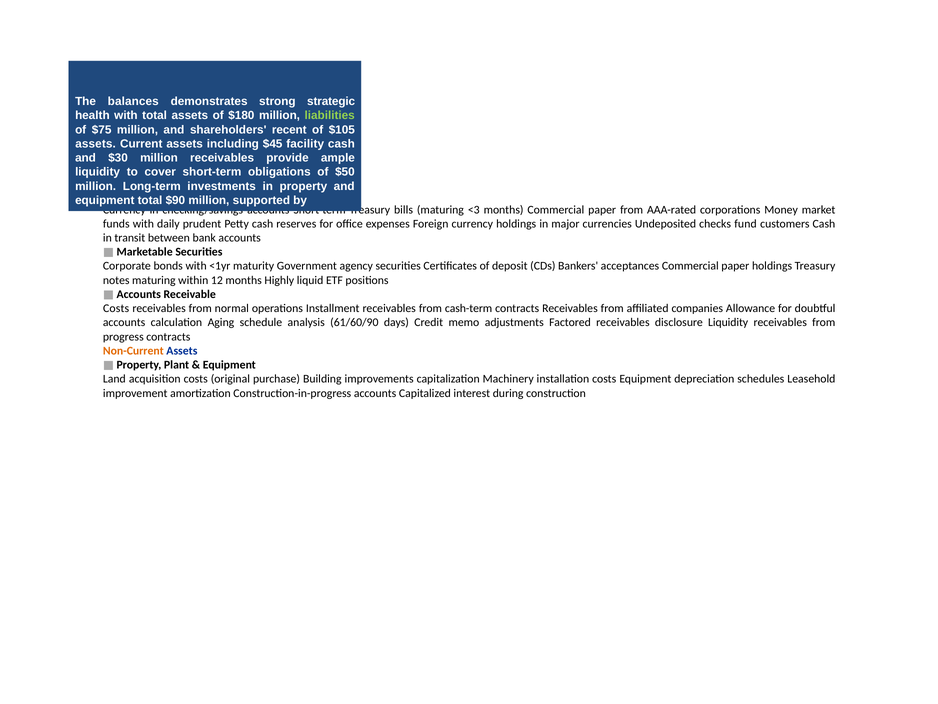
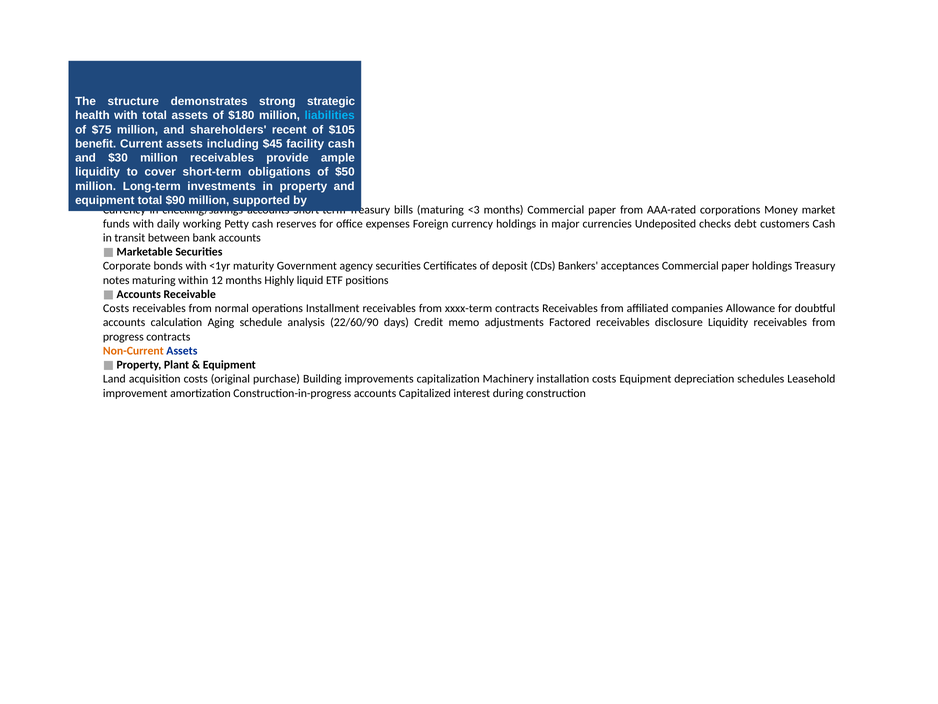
balances: balances -> structure
liabilities colour: light green -> light blue
assets at (96, 144): assets -> benefit
prudent: prudent -> working
fund: fund -> debt
cash-term: cash-term -> xxxx-term
61/60/90: 61/60/90 -> 22/60/90
